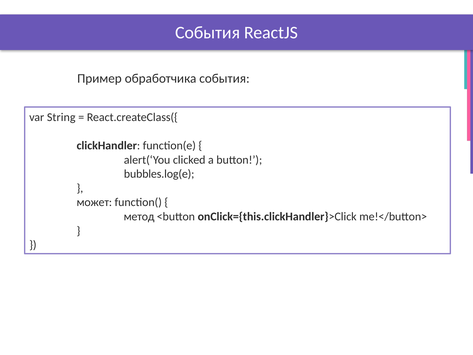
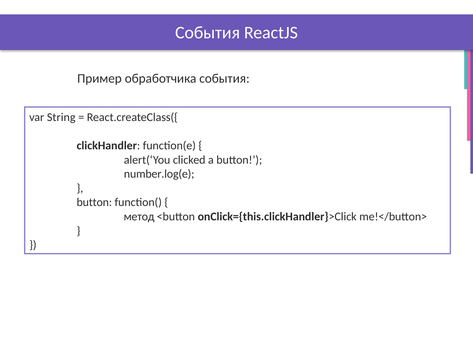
bubbles.log(e: bubbles.log(e -> number.log(e
может at (94, 202): может -> button
